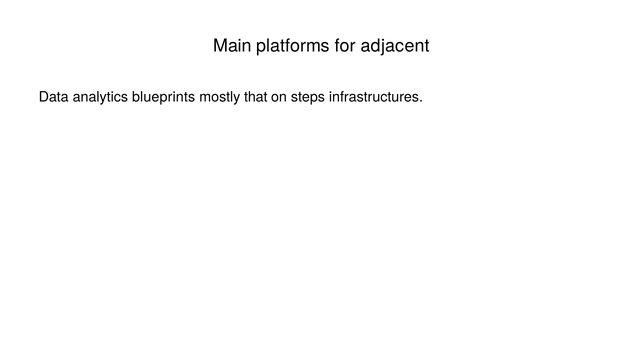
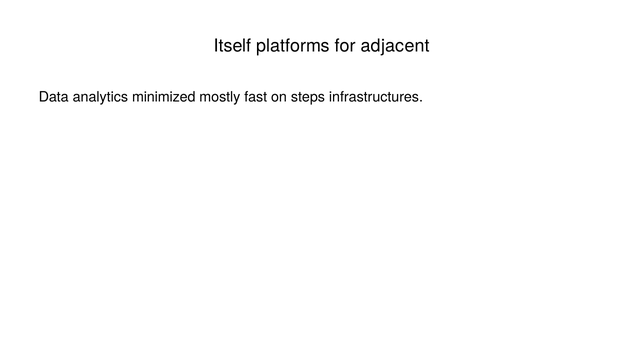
Main: Main -> Itself
blueprints: blueprints -> minimized
that: that -> fast
